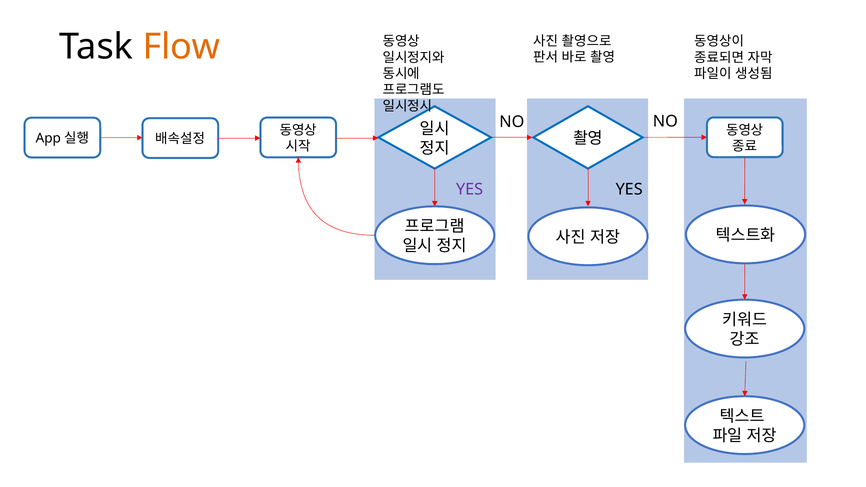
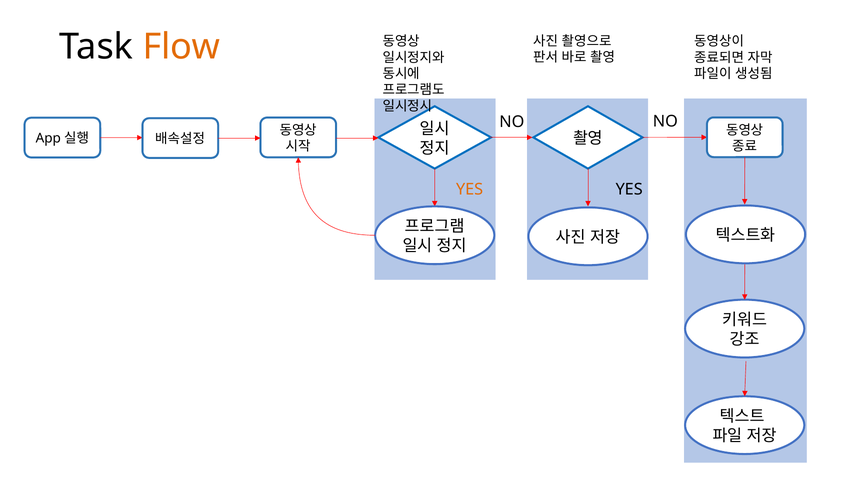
YES at (470, 189) colour: purple -> orange
